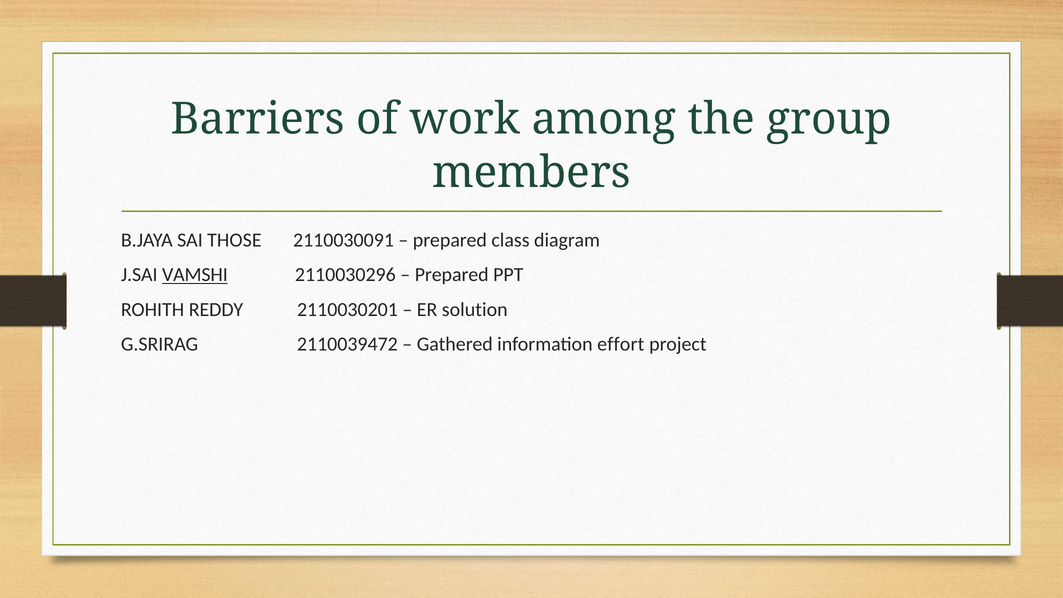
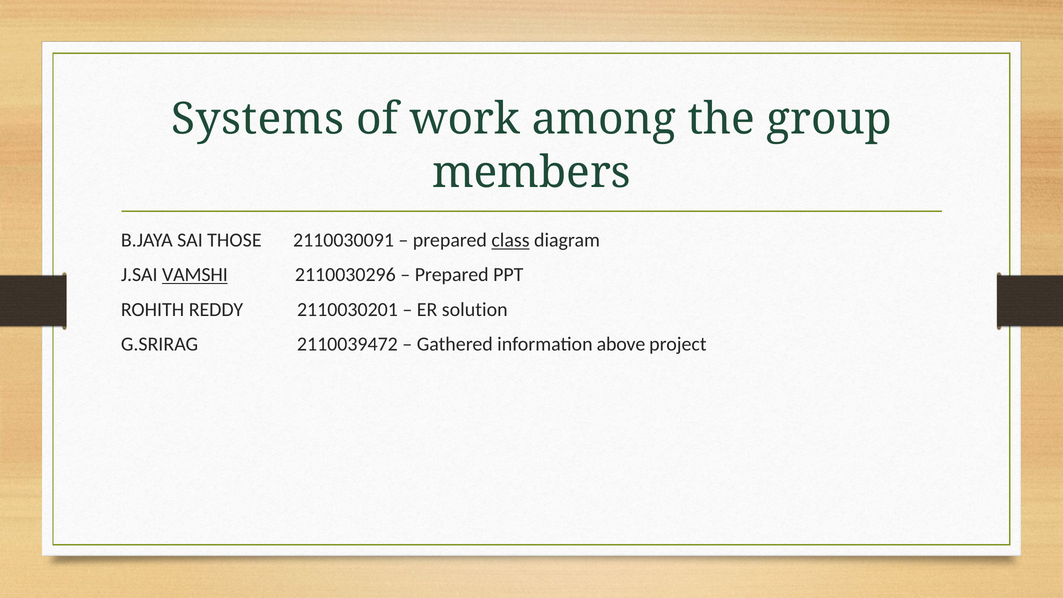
Barriers: Barriers -> Systems
class underline: none -> present
effort: effort -> above
